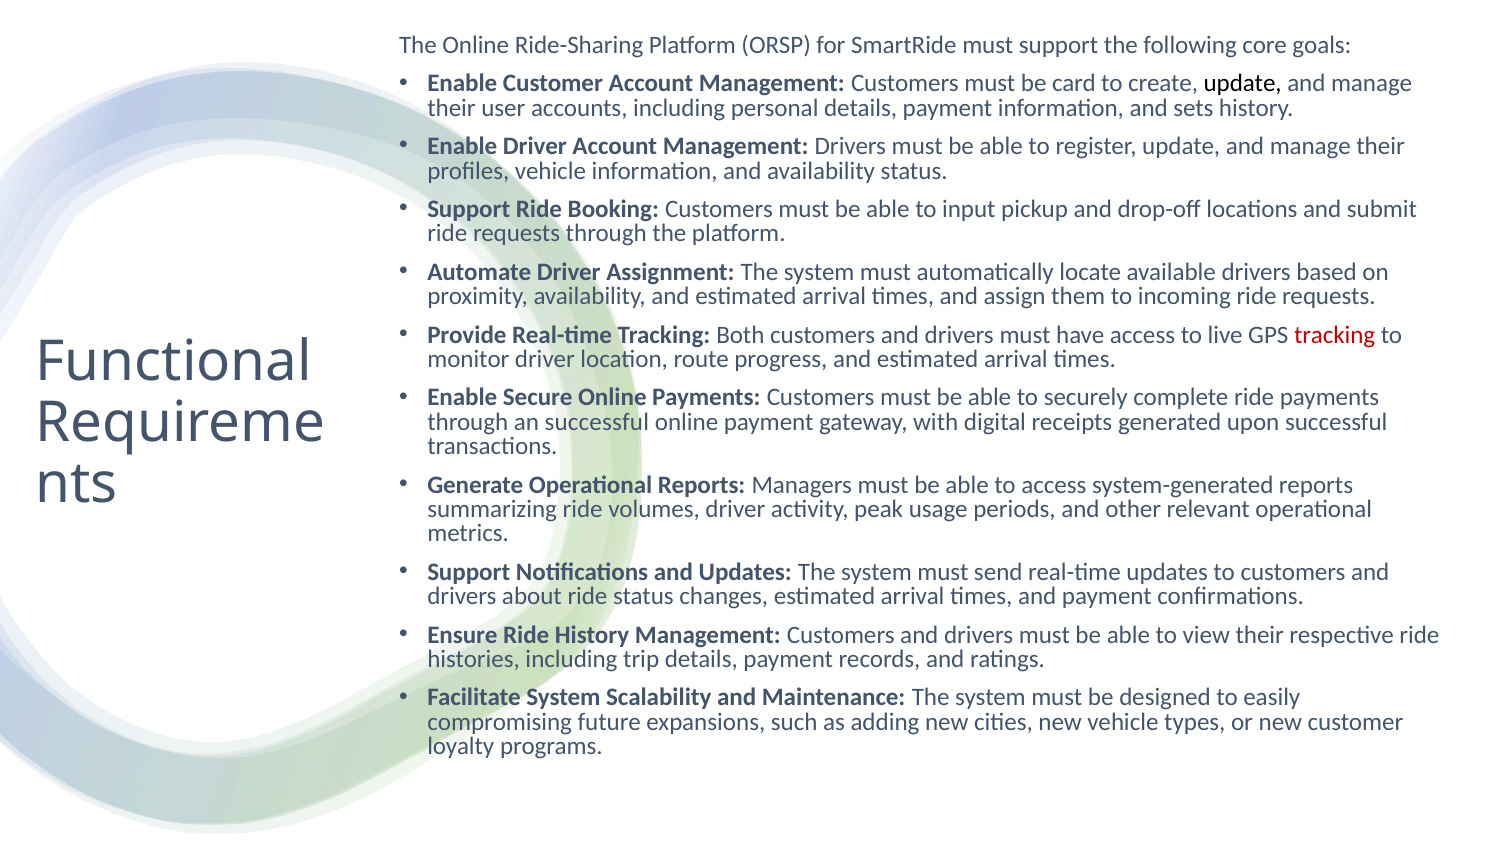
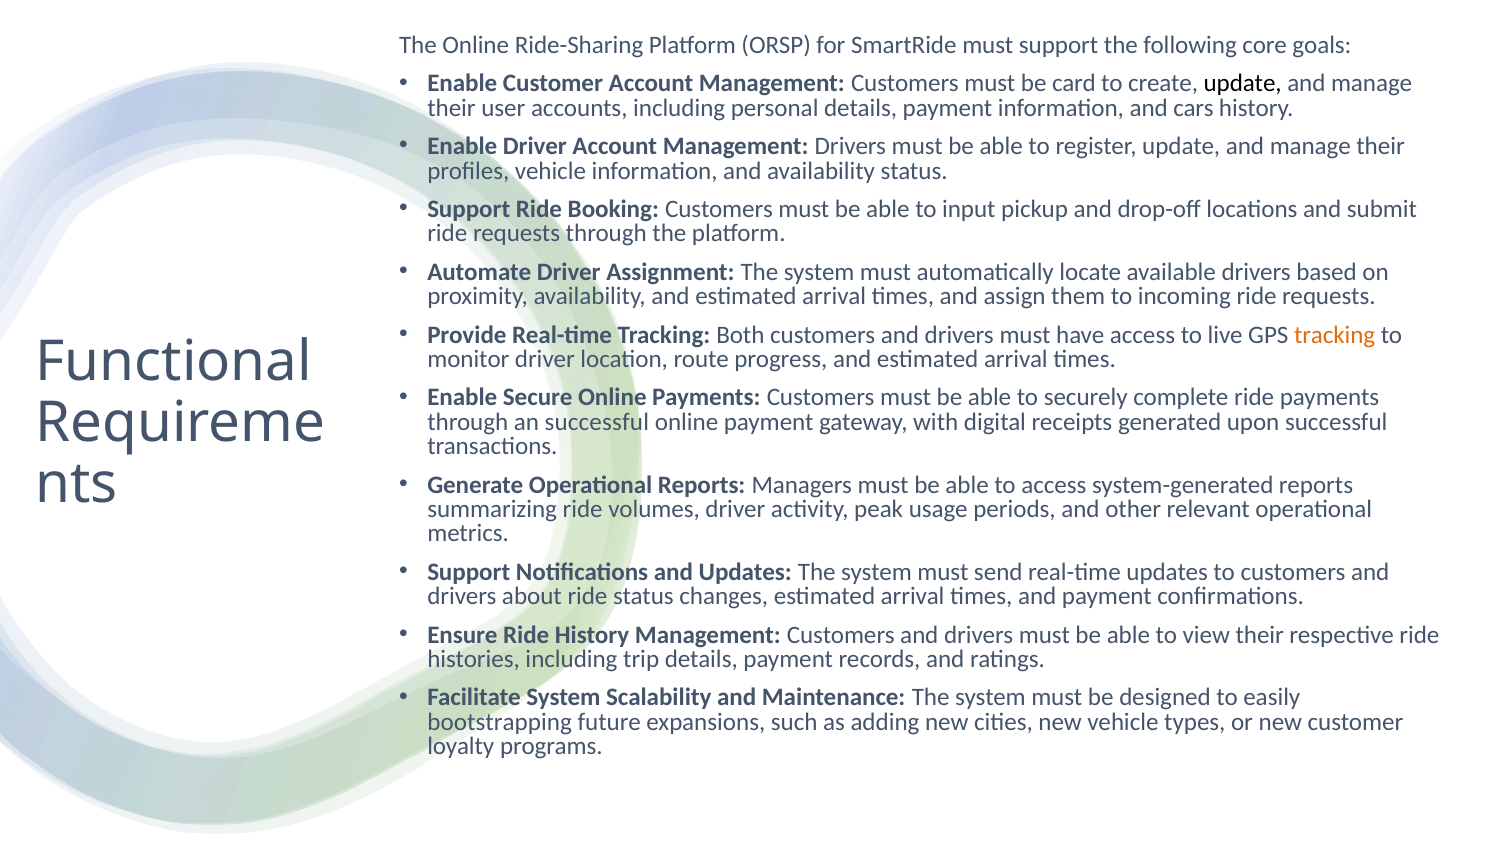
sets: sets -> cars
tracking at (1335, 335) colour: red -> orange
compromising: compromising -> bootstrapping
